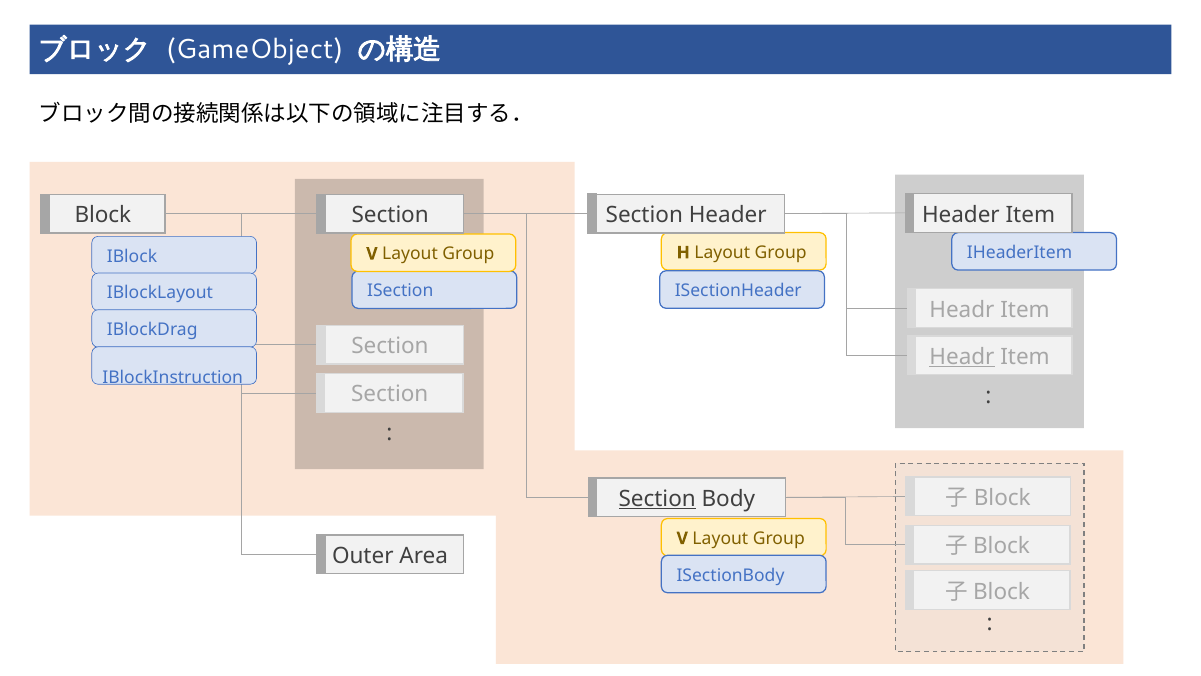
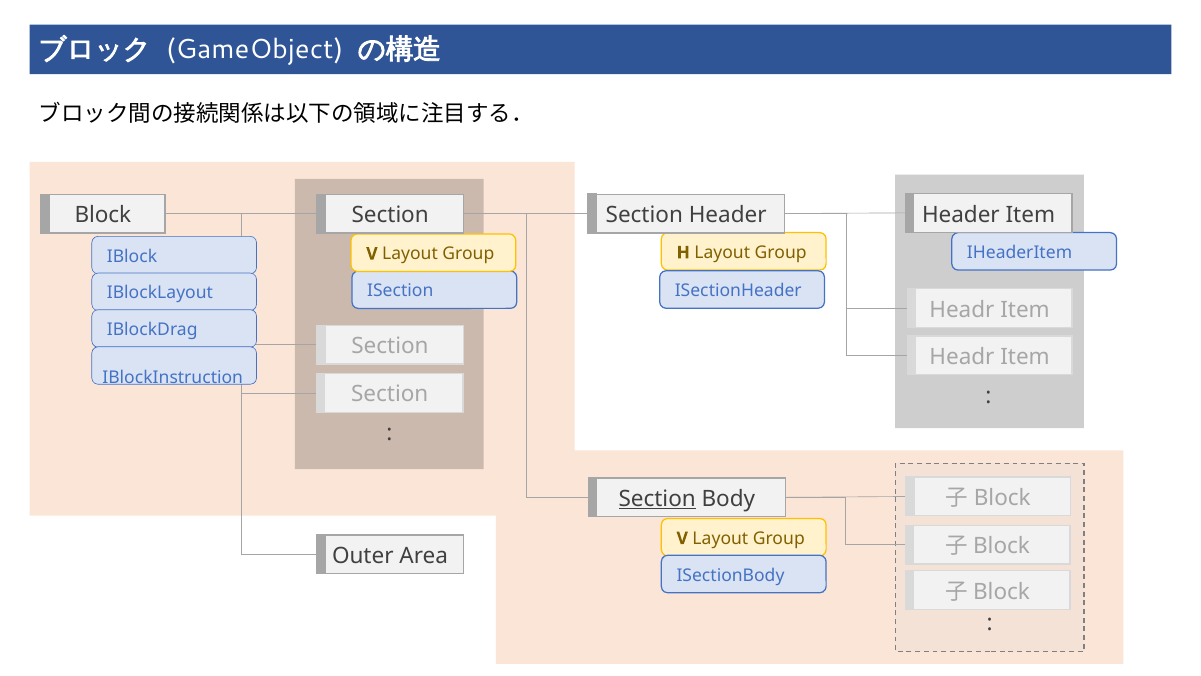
Headr at (962, 357) underline: present -> none
